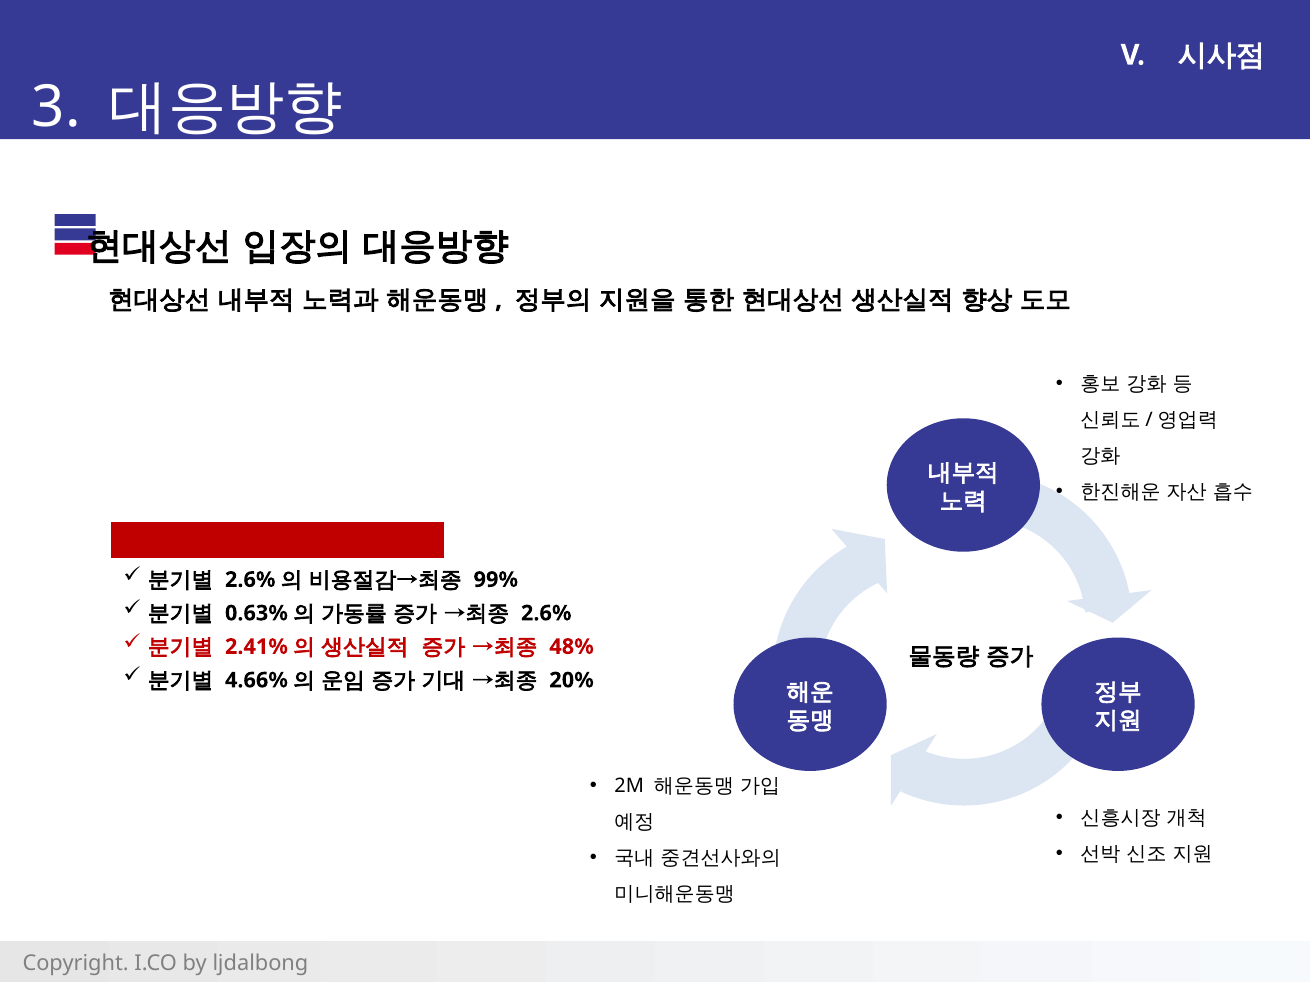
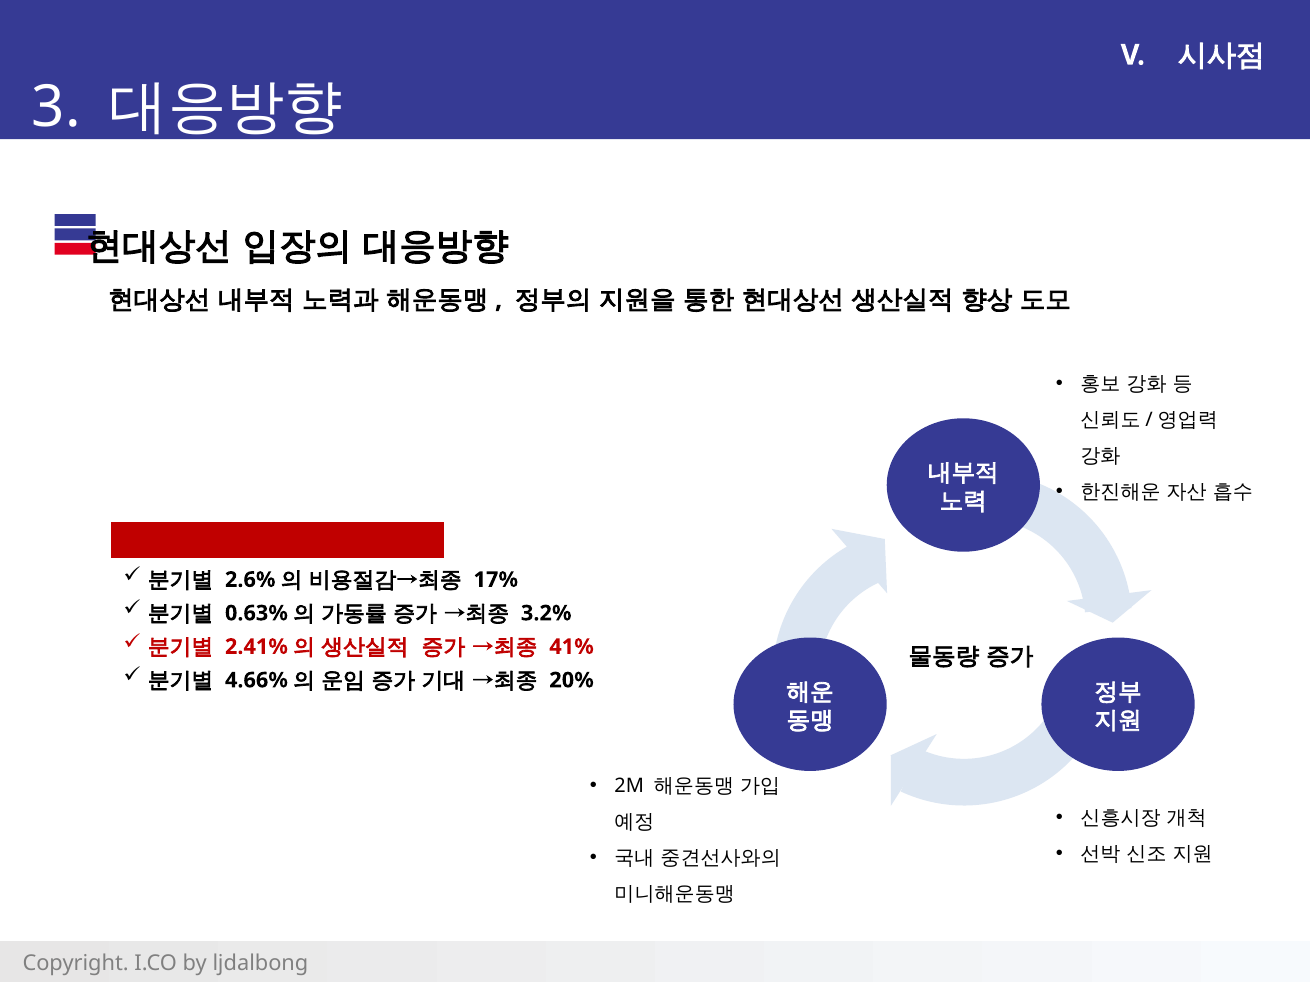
99%: 99% -> 17%
2.6% at (546, 614): 2.6% -> 3.2%
48%: 48% -> 41%
